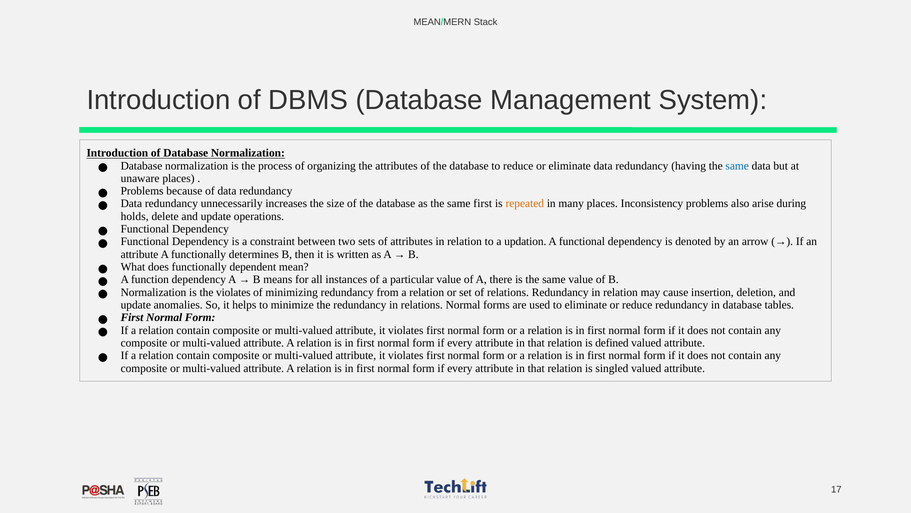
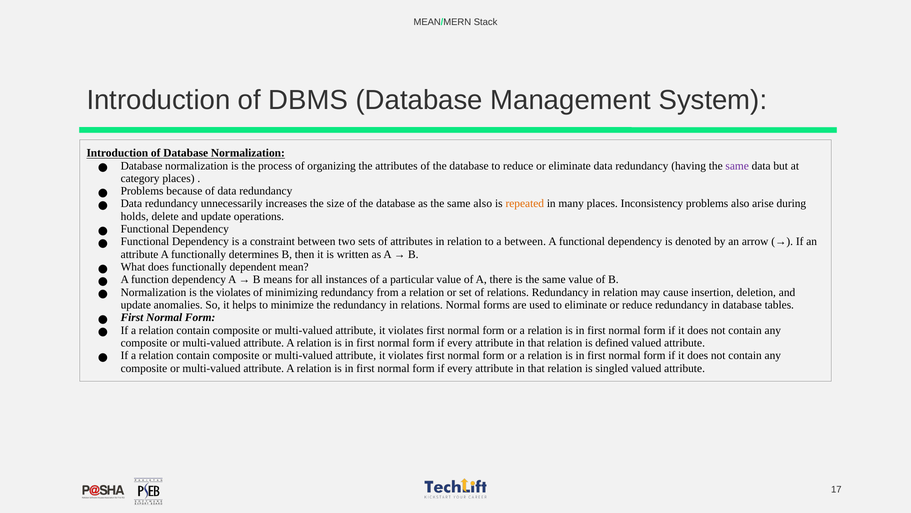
same at (737, 166) colour: blue -> purple
unaware: unaware -> category
same first: first -> also
a updation: updation -> between
